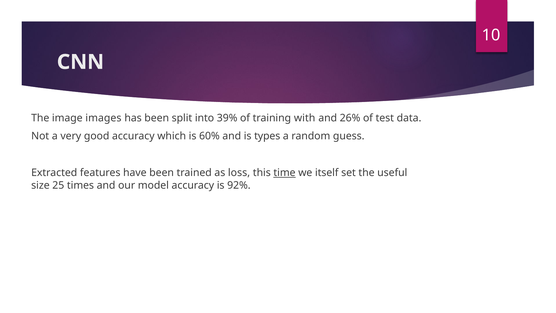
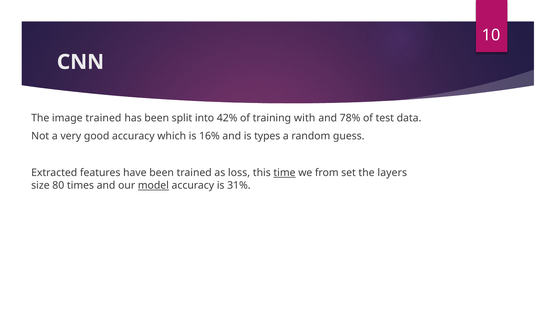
image images: images -> trained
39%: 39% -> 42%
26%: 26% -> 78%
60%: 60% -> 16%
itself: itself -> from
useful: useful -> layers
25: 25 -> 80
model underline: none -> present
92%: 92% -> 31%
